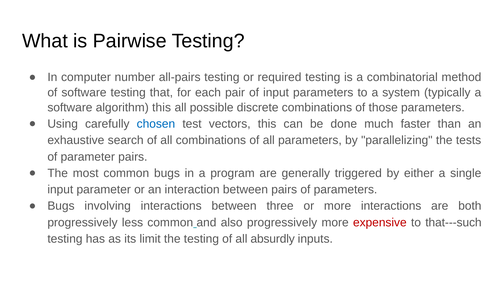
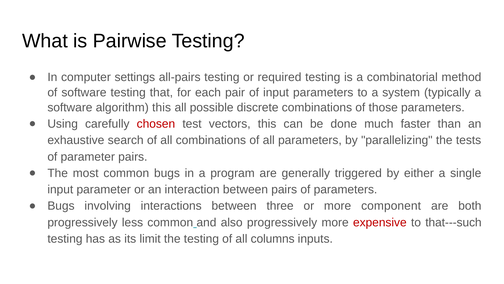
number: number -> settings
chosen colour: blue -> red
more interactions: interactions -> component
absurdly: absurdly -> columns
